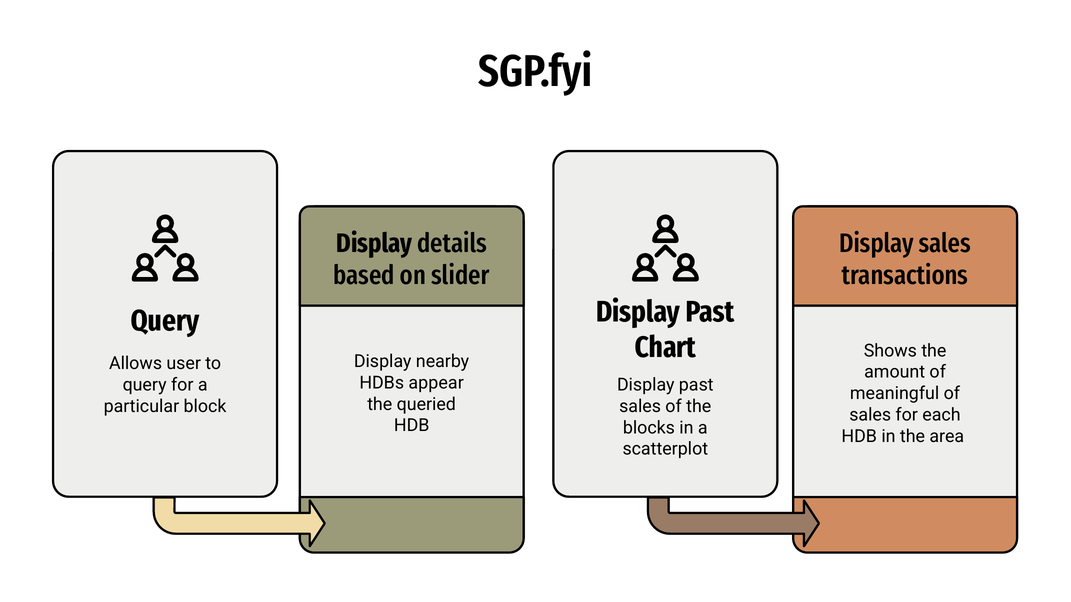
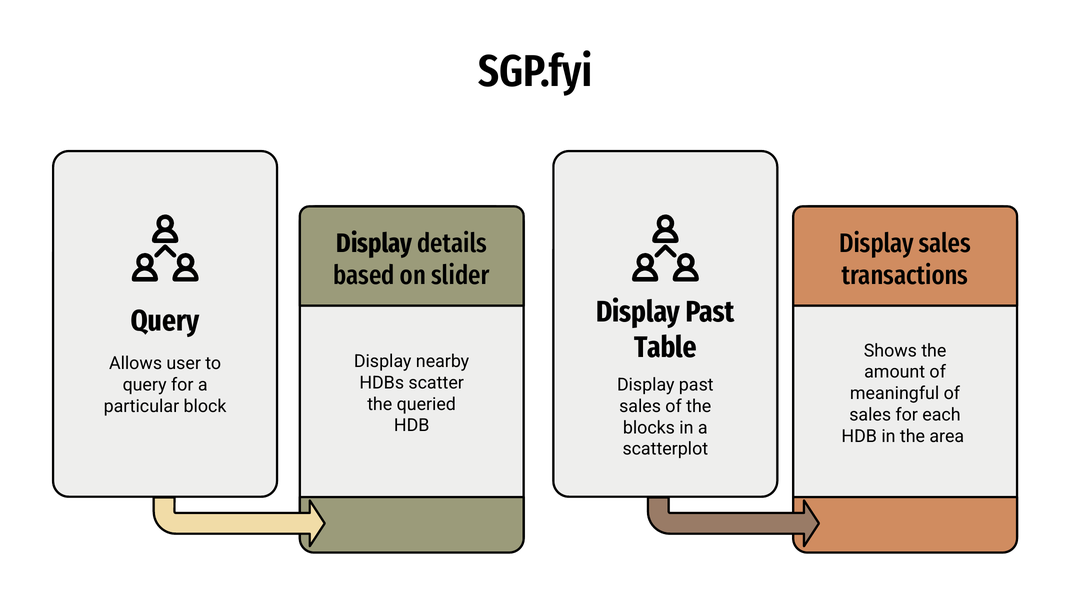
Chart: Chart -> Table
appear: appear -> scatter
